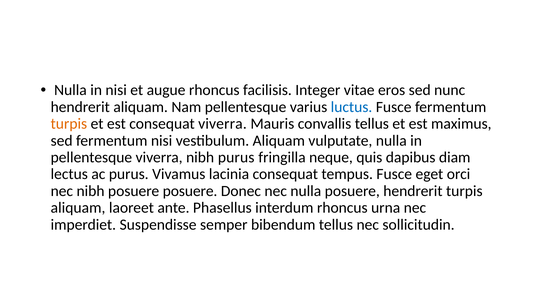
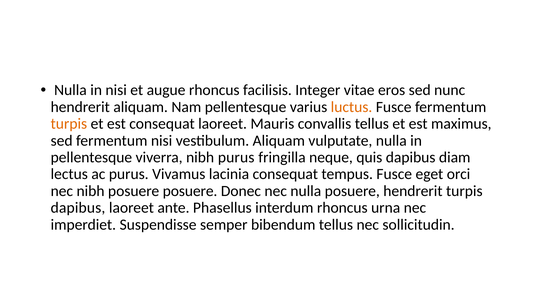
luctus colour: blue -> orange
consequat viverra: viverra -> laoreet
aliquam at (78, 208): aliquam -> dapibus
